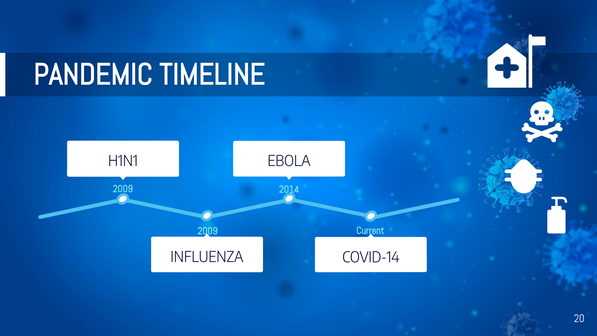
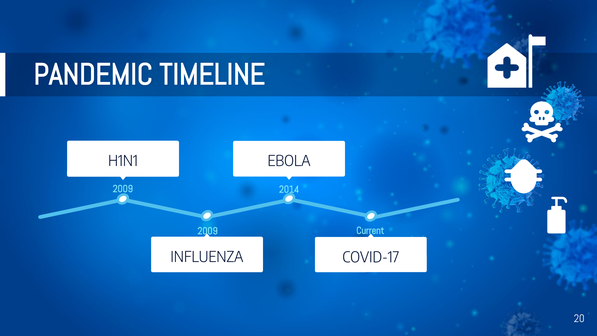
COVID-14: COVID-14 -> COVID-17
